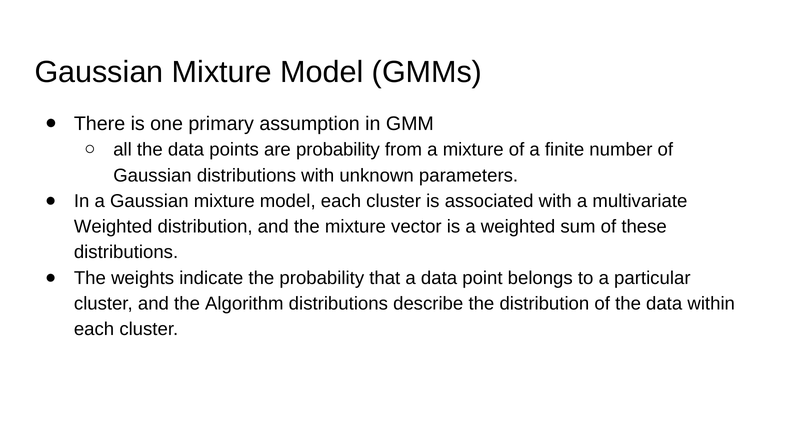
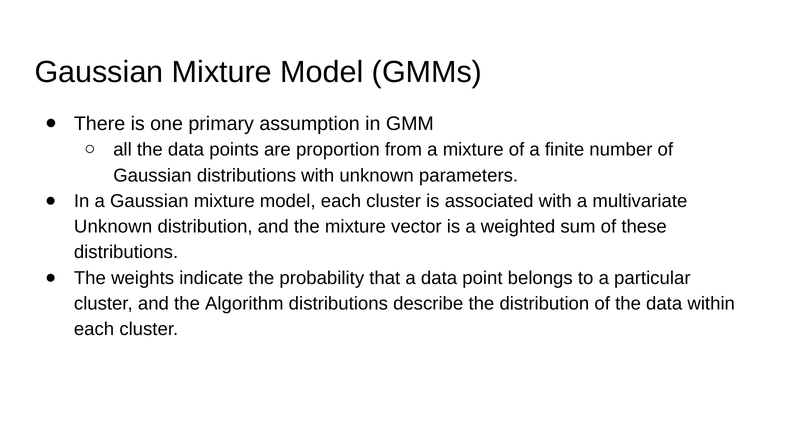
are probability: probability -> proportion
Weighted at (113, 227): Weighted -> Unknown
